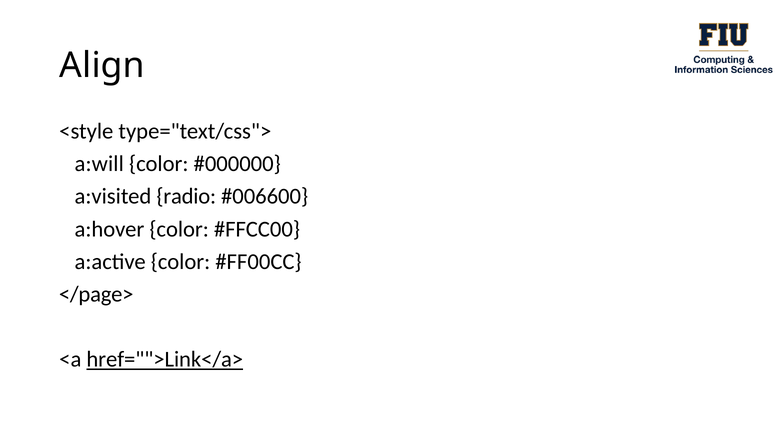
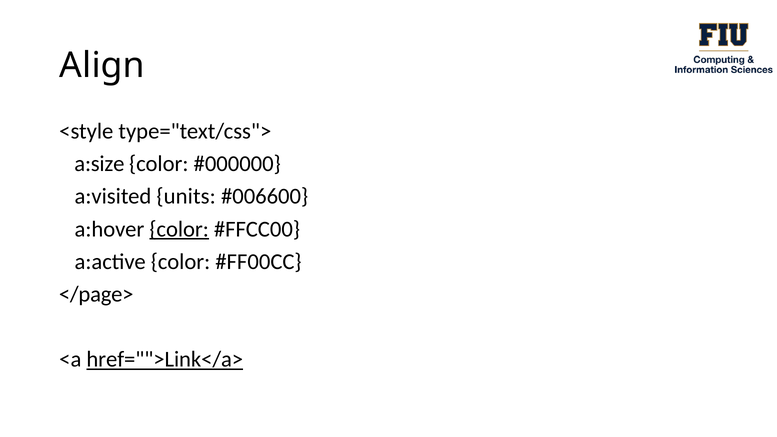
a:will: a:will -> a:size
radio: radio -> units
color at (179, 229) underline: none -> present
